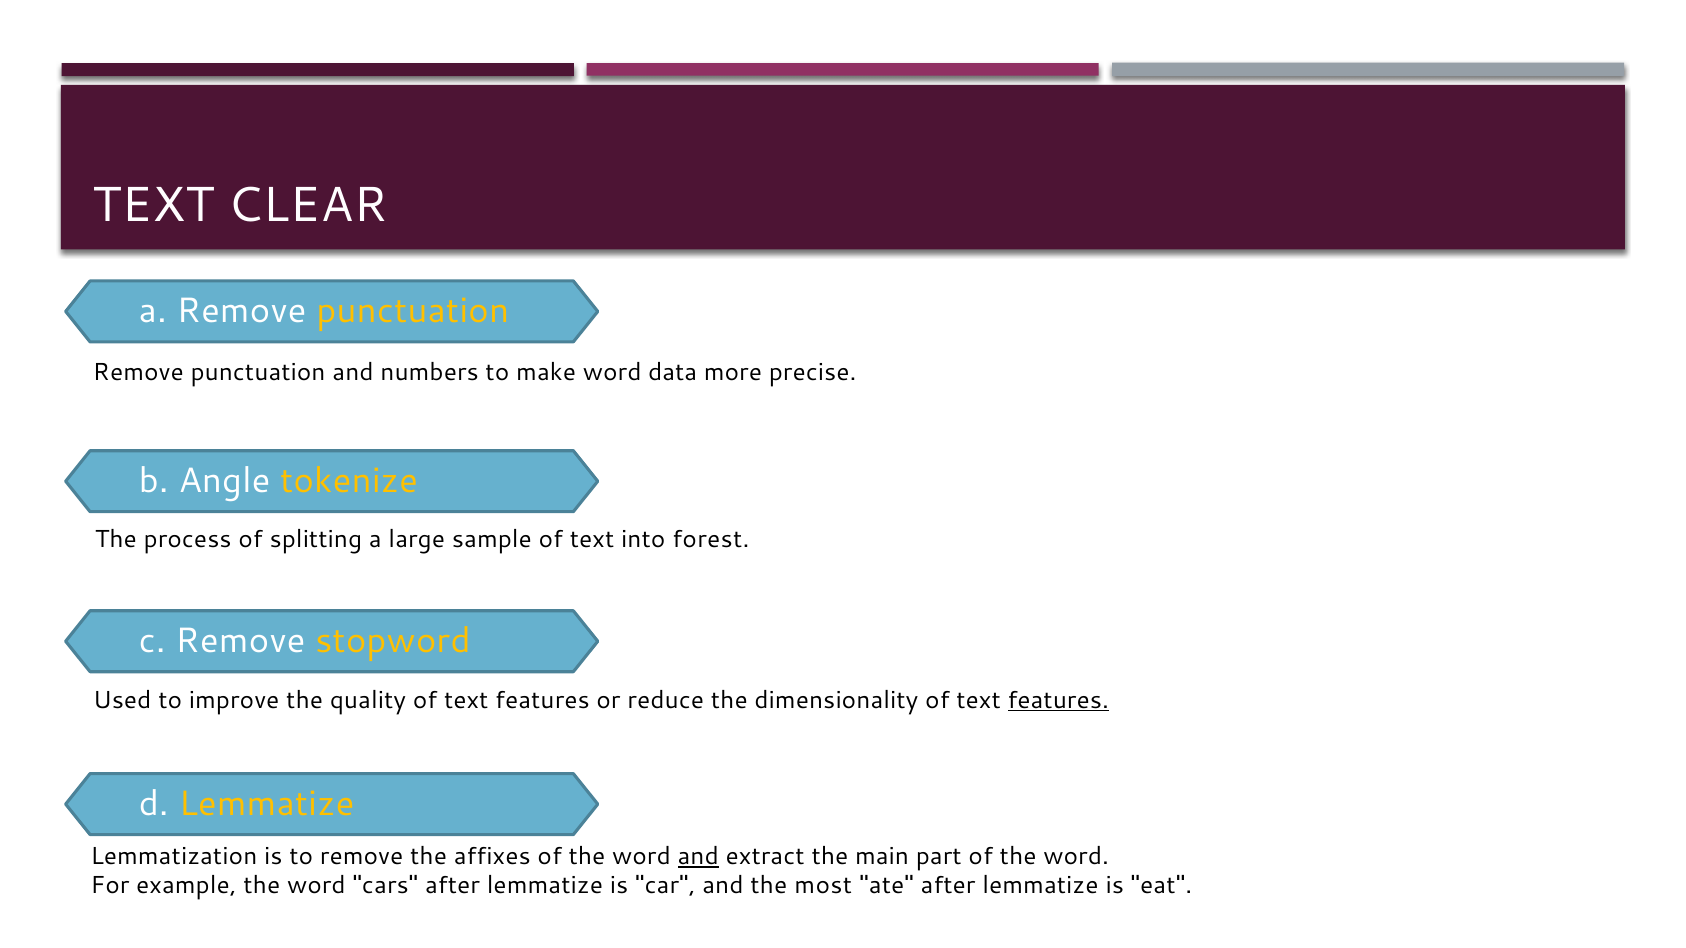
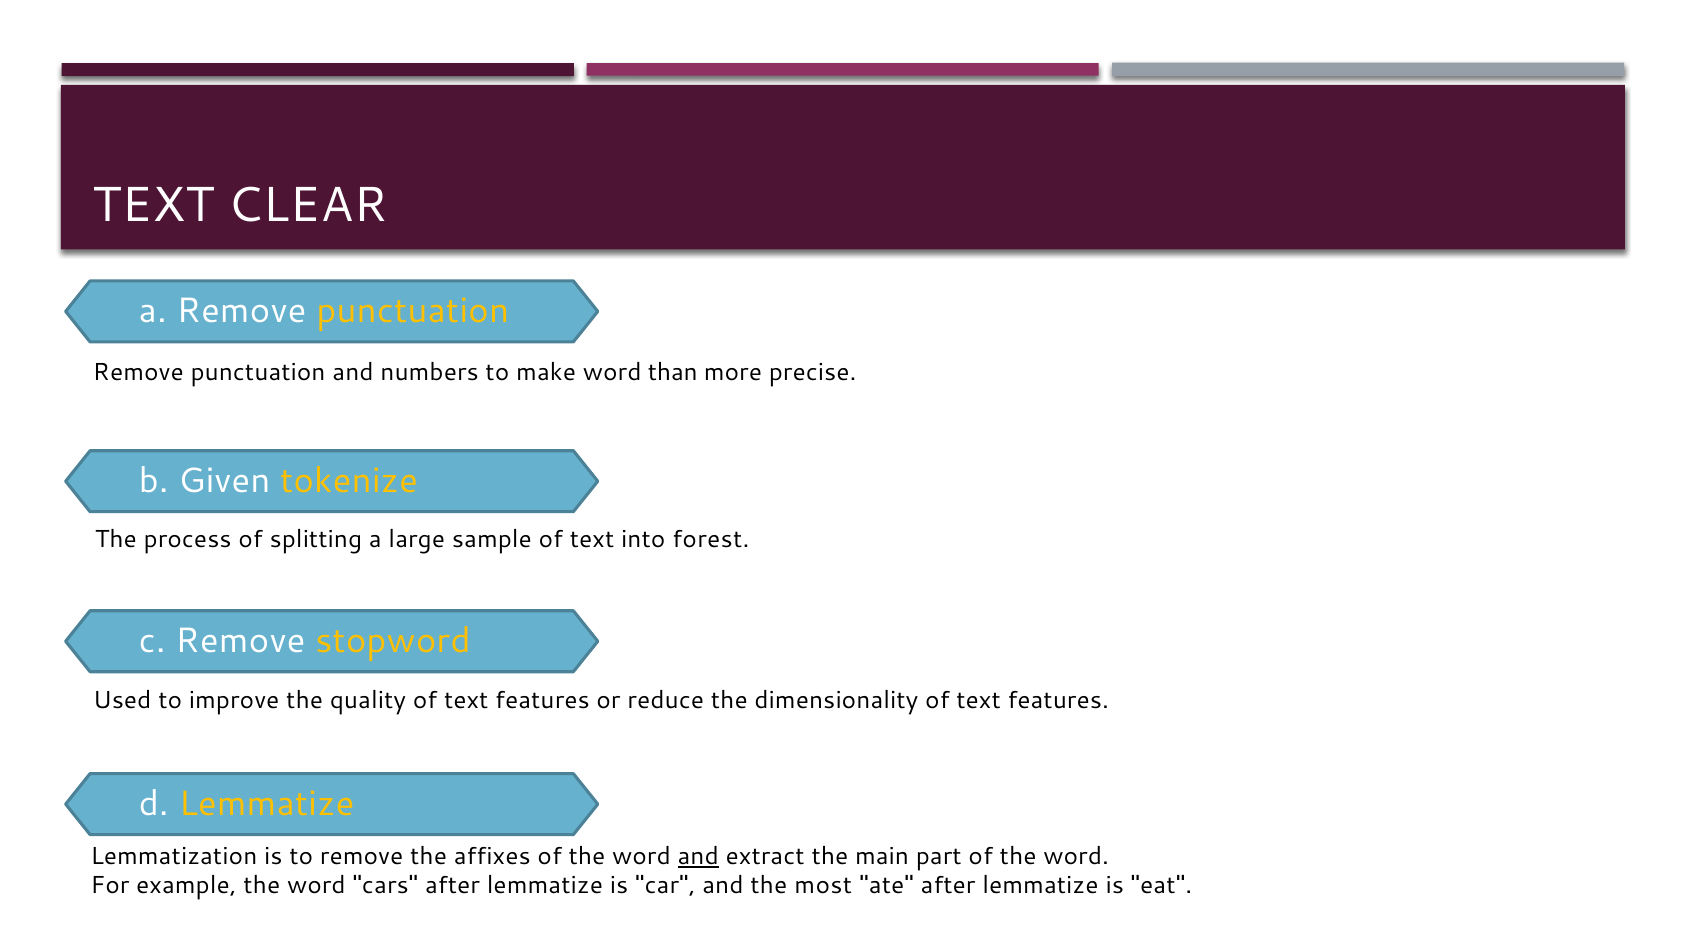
data: data -> than
Angle: Angle -> Given
features at (1058, 700) underline: present -> none
